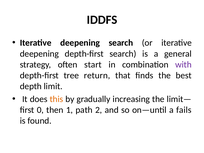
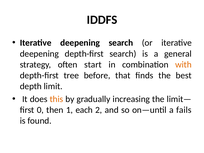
with colour: purple -> orange
return: return -> before
path: path -> each
